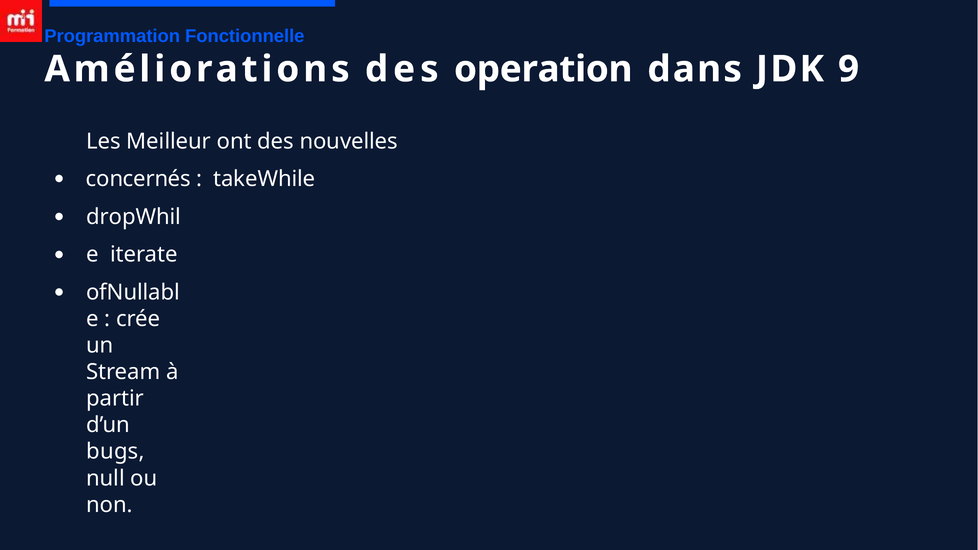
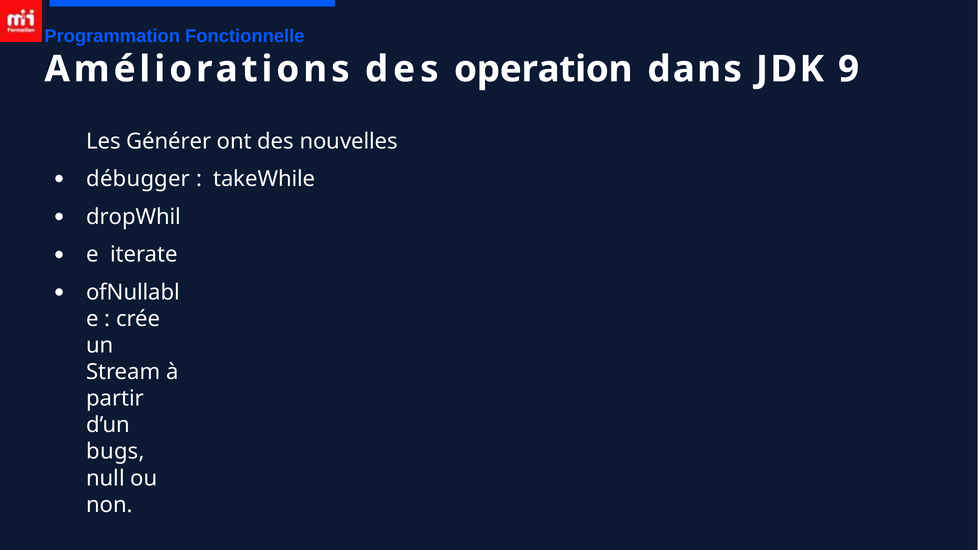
Meilleur: Meilleur -> Générer
concernés: concernés -> débugger
